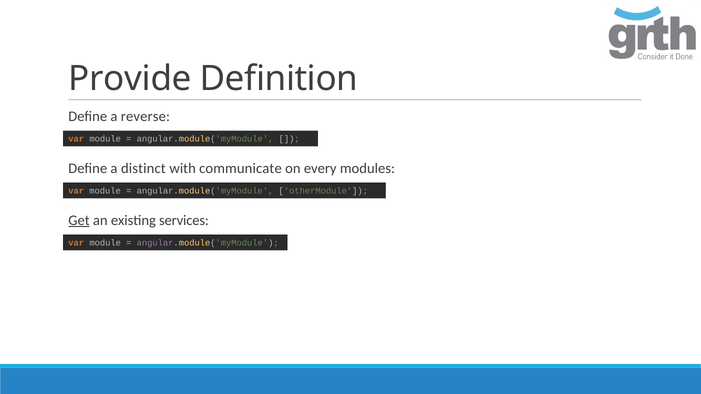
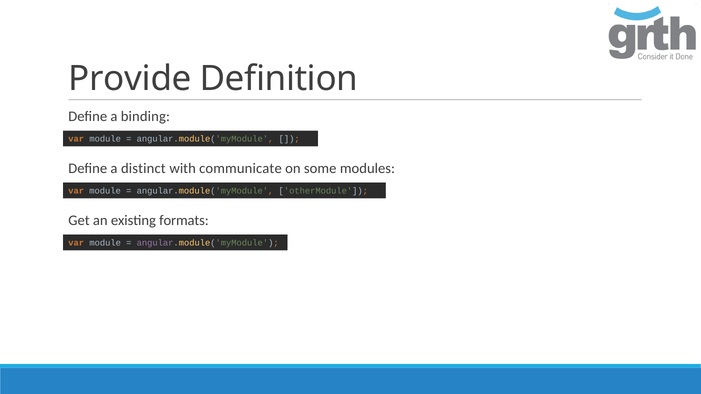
reverse: reverse -> binding
every: every -> some
Get underline: present -> none
services: services -> formats
